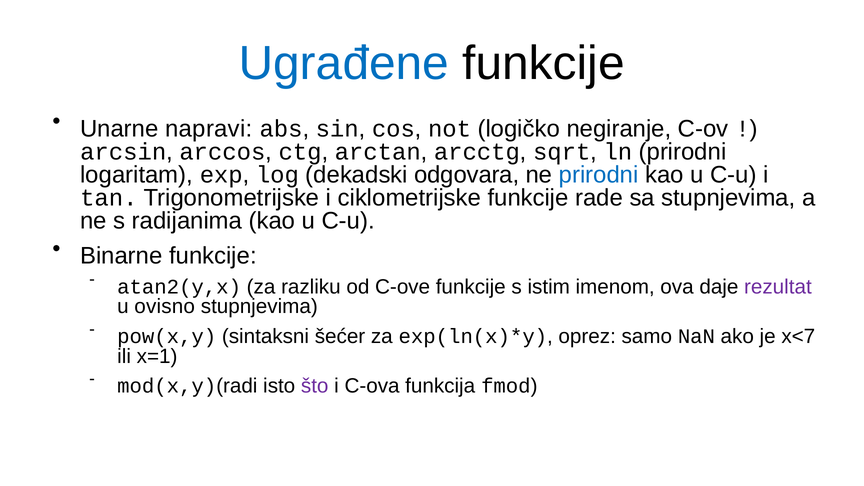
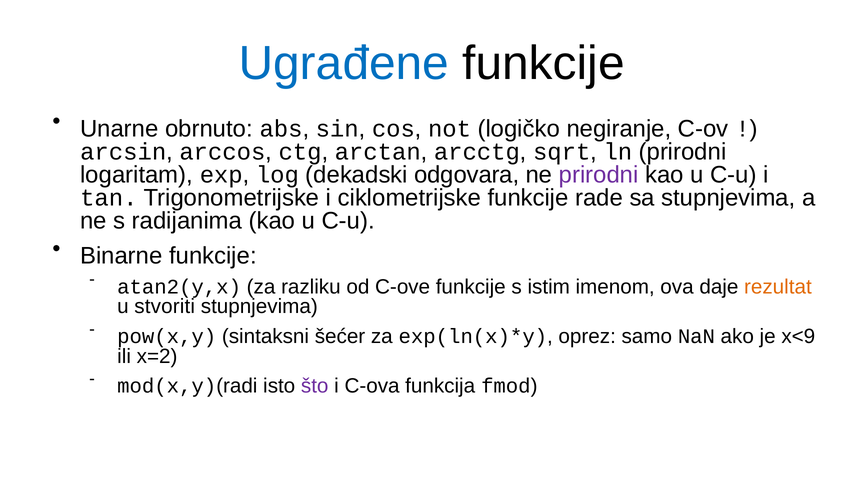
napravi: napravi -> obrnuto
prirodni at (599, 175) colour: blue -> purple
rezultat colour: purple -> orange
ovisno: ovisno -> stvoriti
x<7: x<7 -> x<9
x=1: x=1 -> x=2
